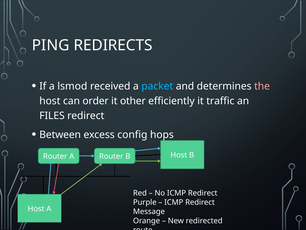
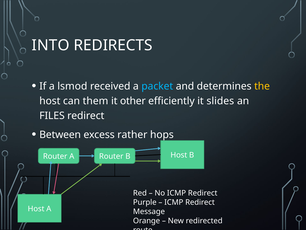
PING: PING -> INTO
the colour: pink -> yellow
order: order -> them
traffic: traffic -> slides
config: config -> rather
